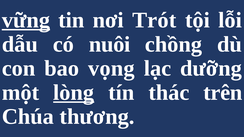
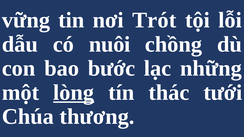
vững underline: present -> none
vọng: vọng -> bước
dưỡng: dưỡng -> những
trên: trên -> tưới
